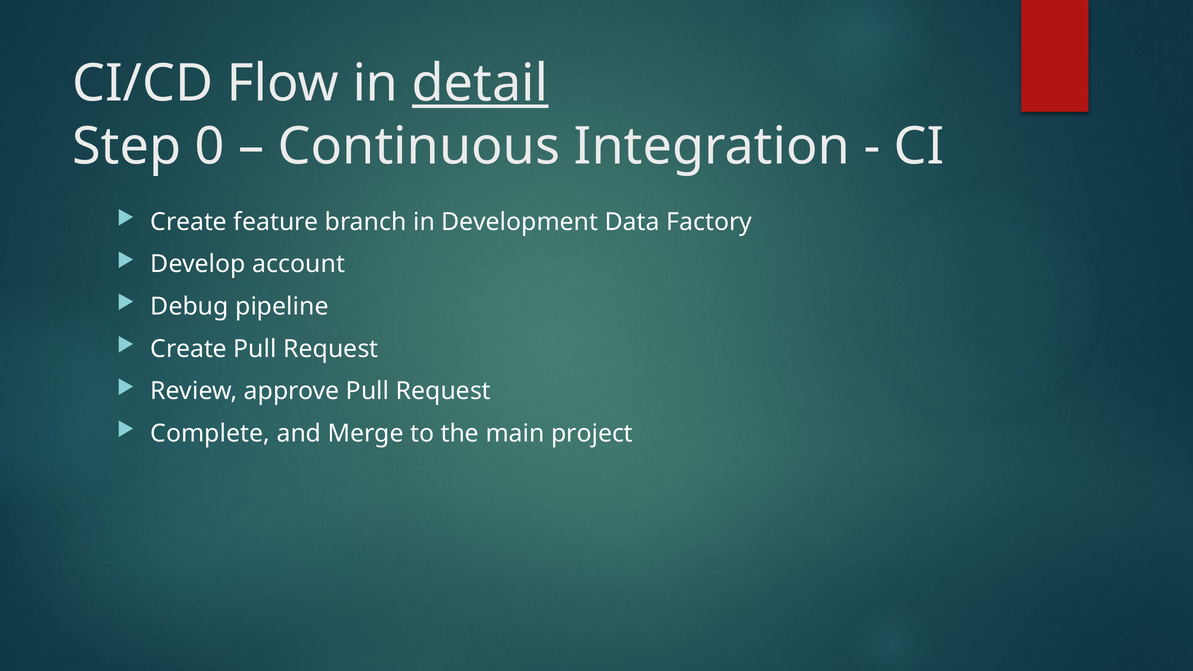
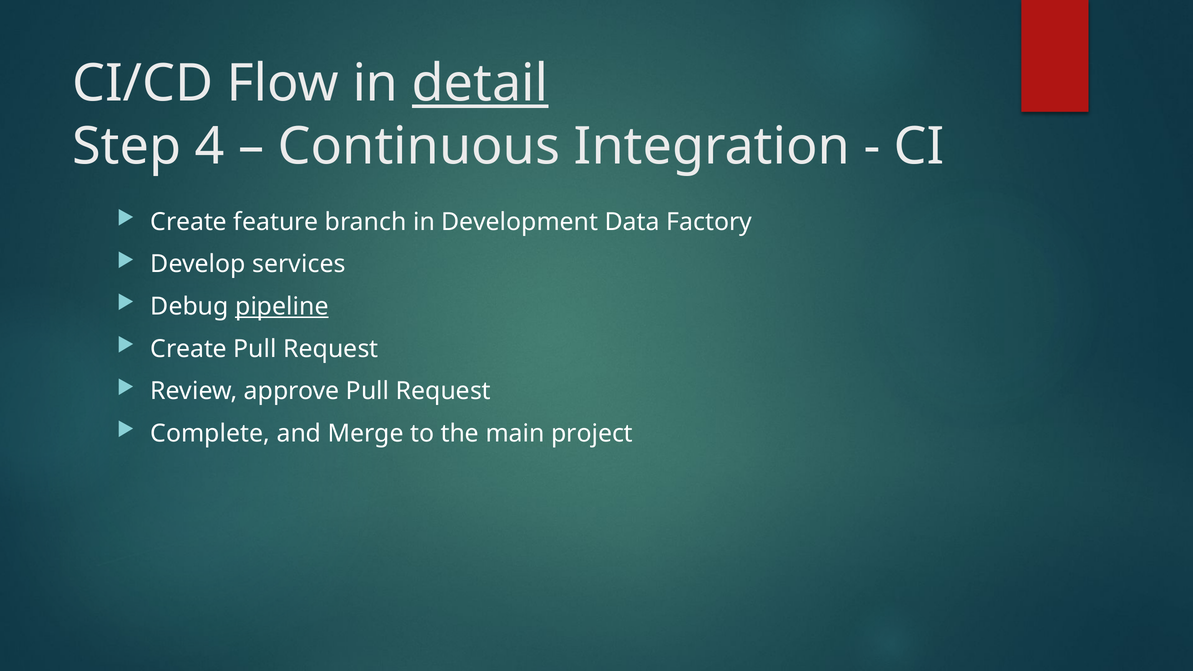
0: 0 -> 4
account: account -> services
pipeline underline: none -> present
